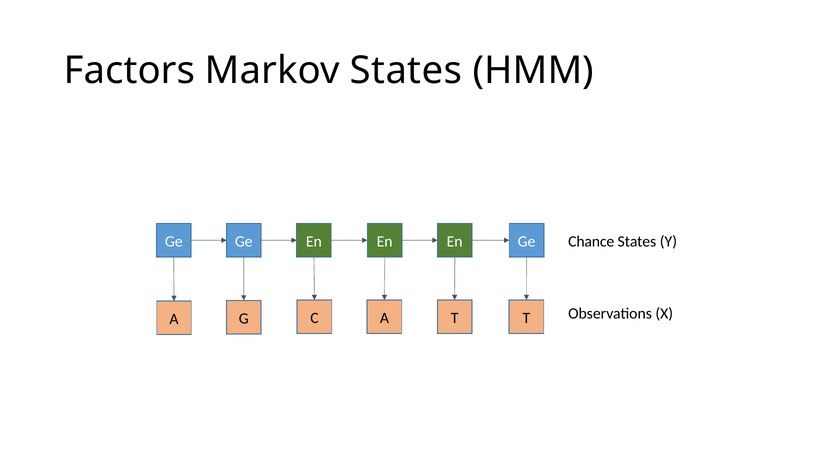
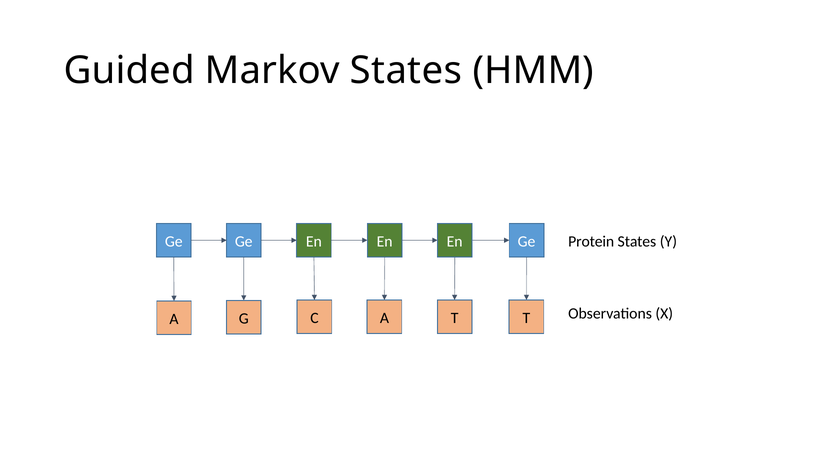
Factors: Factors -> Guided
Chance: Chance -> Protein
